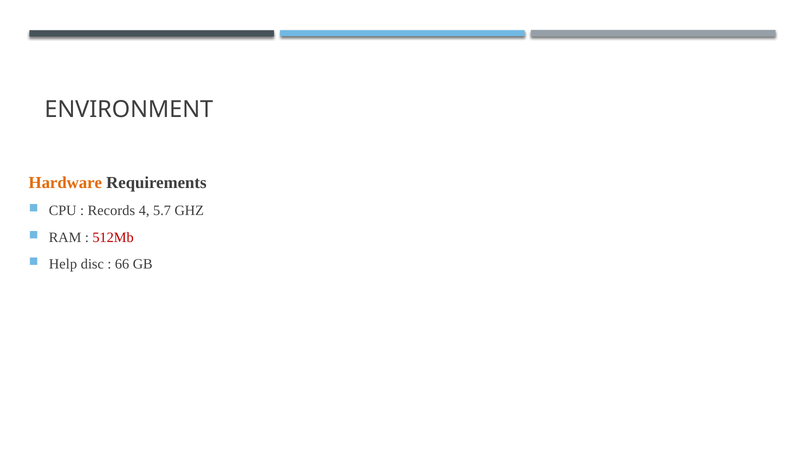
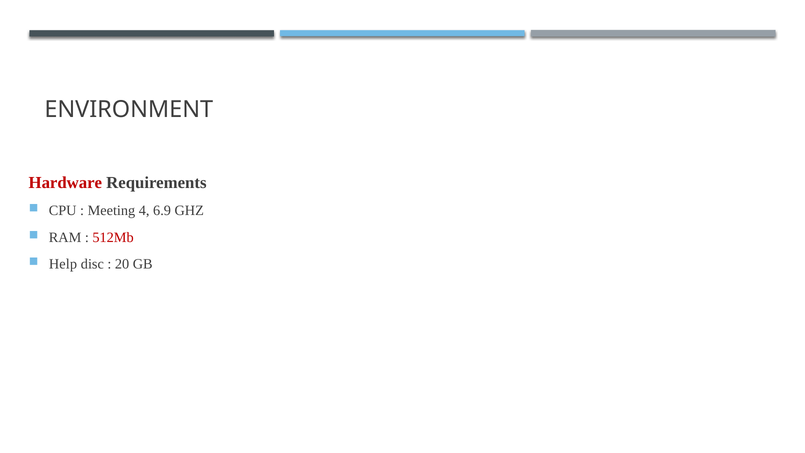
Hardware colour: orange -> red
Records: Records -> Meeting
5.7: 5.7 -> 6.9
66: 66 -> 20
